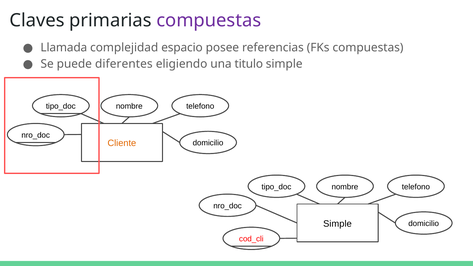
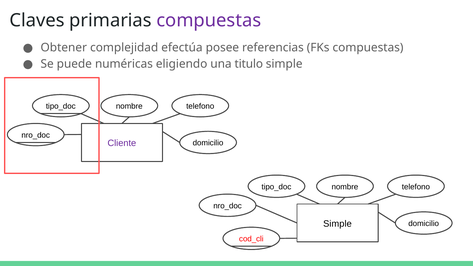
Llamada: Llamada -> Obtener
espacio: espacio -> efectúa
diferentes: diferentes -> numéricas
Cliente colour: orange -> purple
